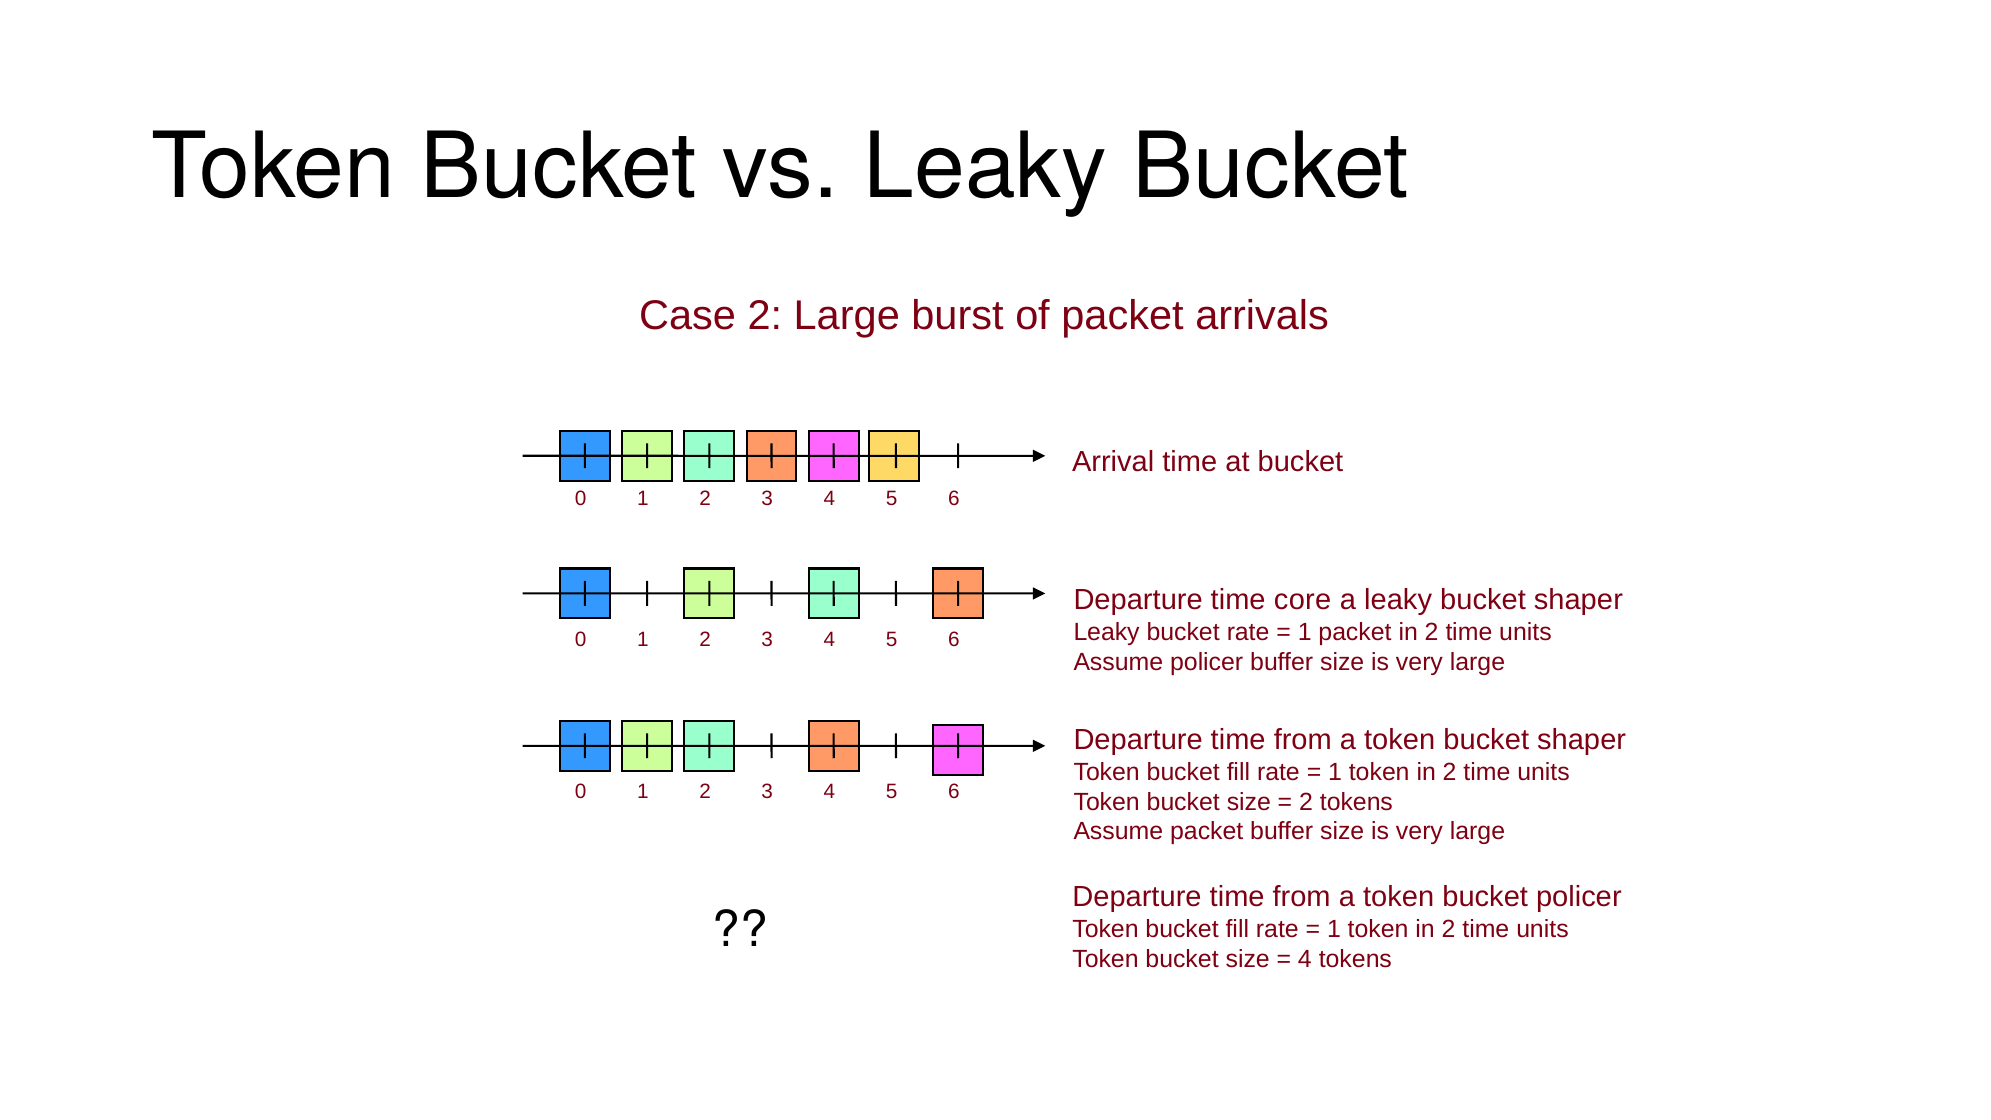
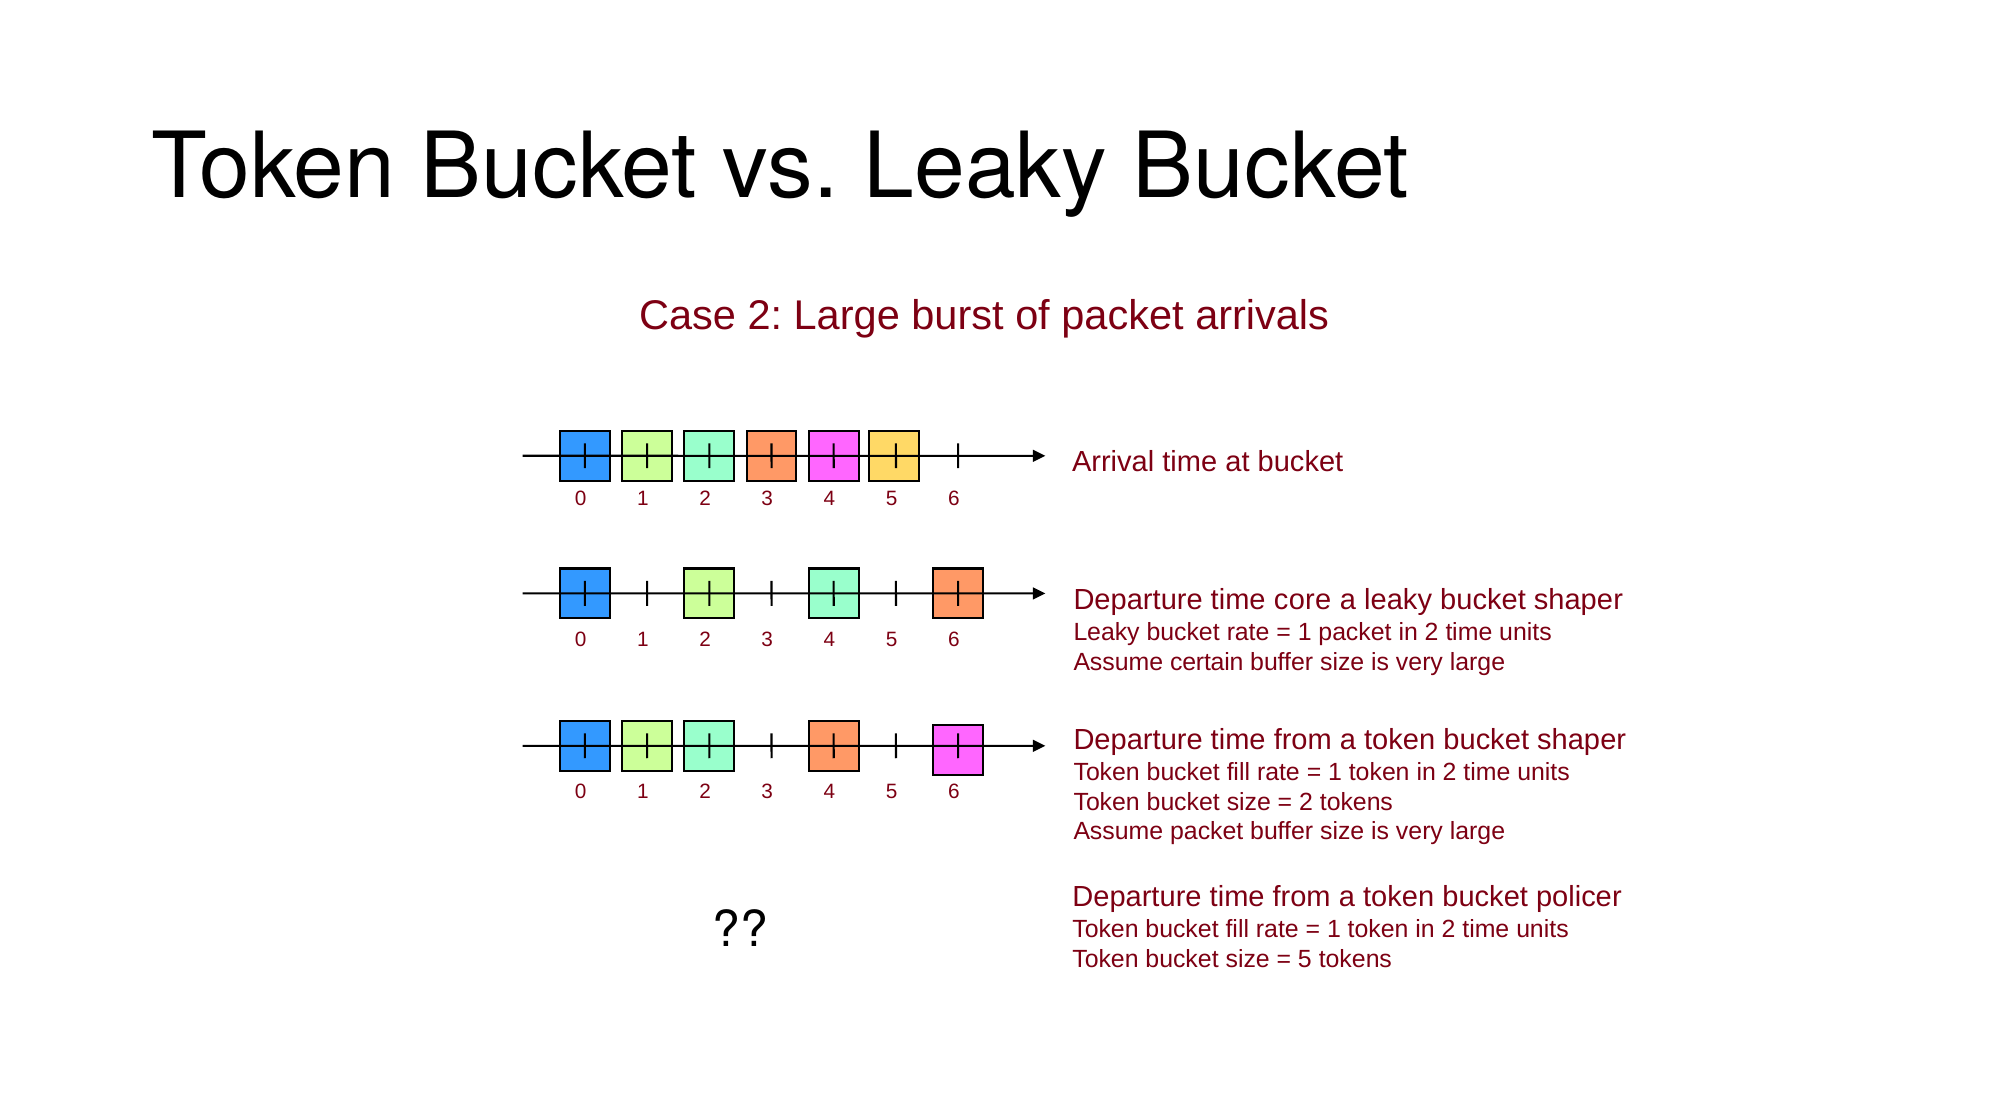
Assume policer: policer -> certain
4 at (1305, 959): 4 -> 5
